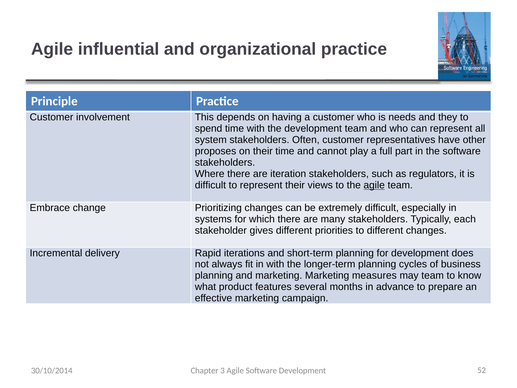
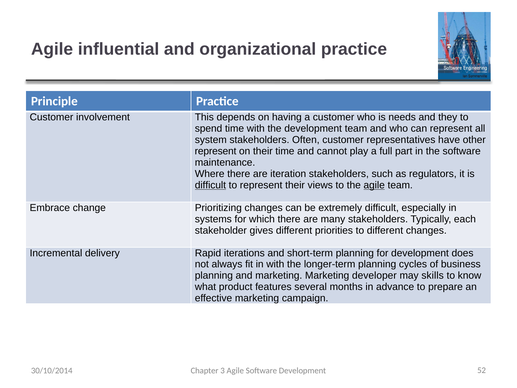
proposes at (216, 151): proposes -> represent
stakeholders at (225, 162): stakeholders -> maintenance
difficult at (210, 185) underline: none -> present
measures: measures -> developer
may team: team -> skills
